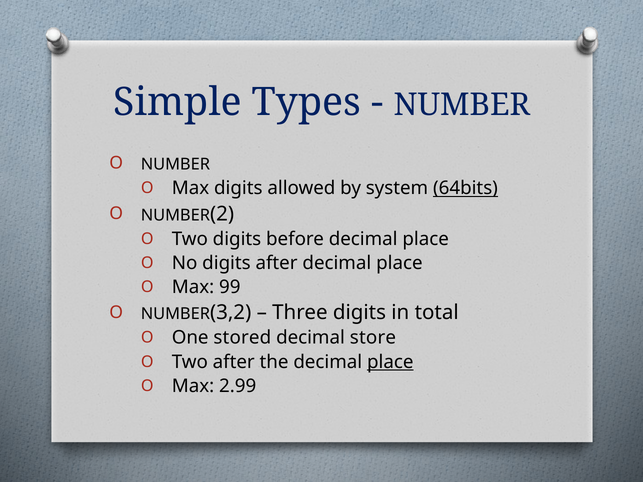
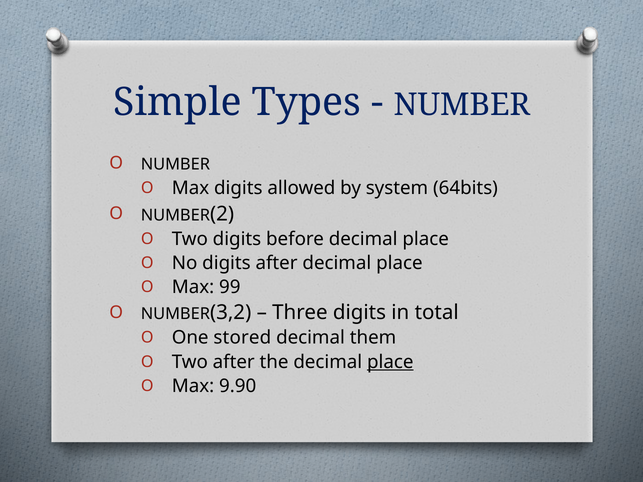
64bits underline: present -> none
store: store -> them
2.99: 2.99 -> 9.90
